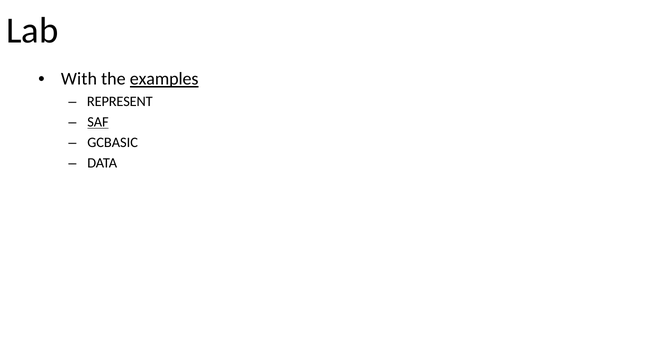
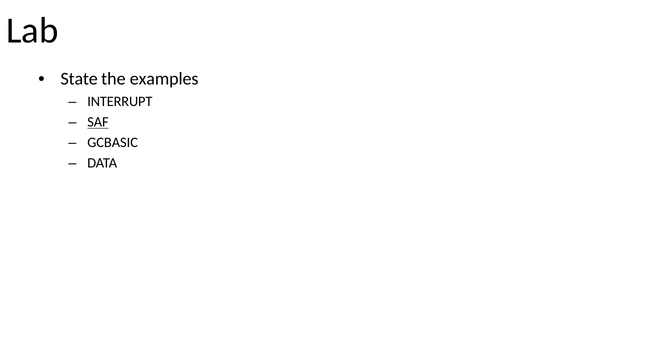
With: With -> State
examples underline: present -> none
REPRESENT: REPRESENT -> INTERRUPT
